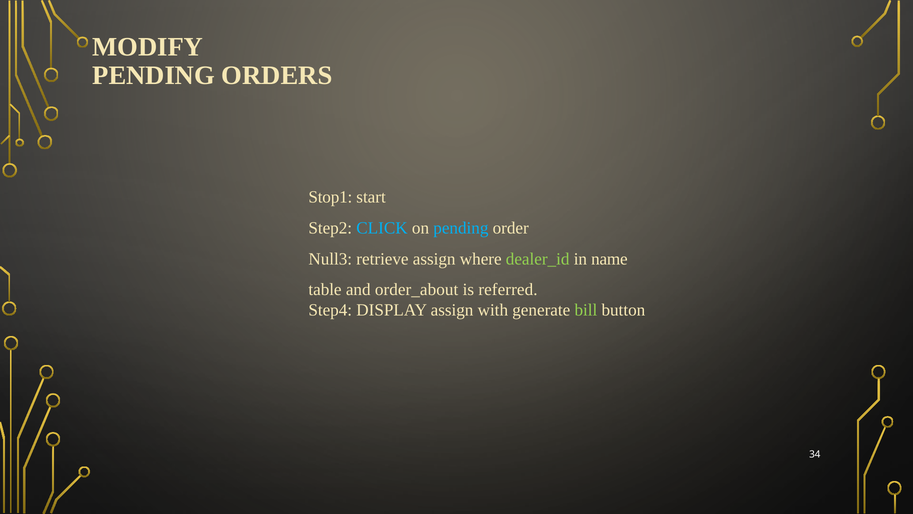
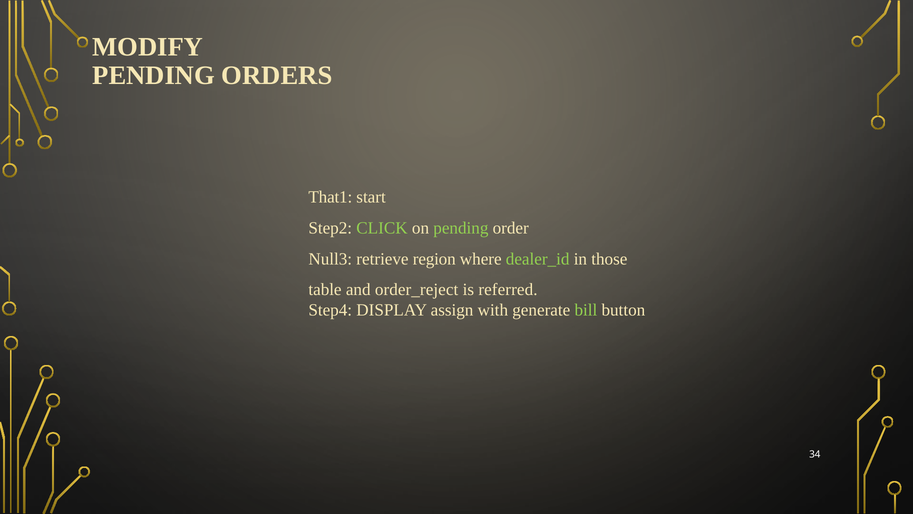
Stop1: Stop1 -> That1
CLICK colour: light blue -> light green
pending at (461, 228) colour: light blue -> light green
retrieve assign: assign -> region
name: name -> those
order_about: order_about -> order_reject
